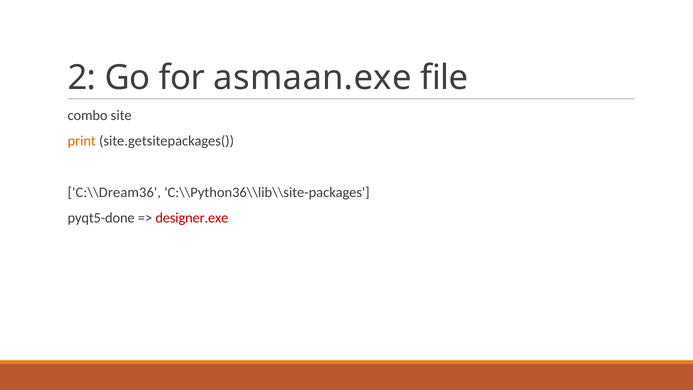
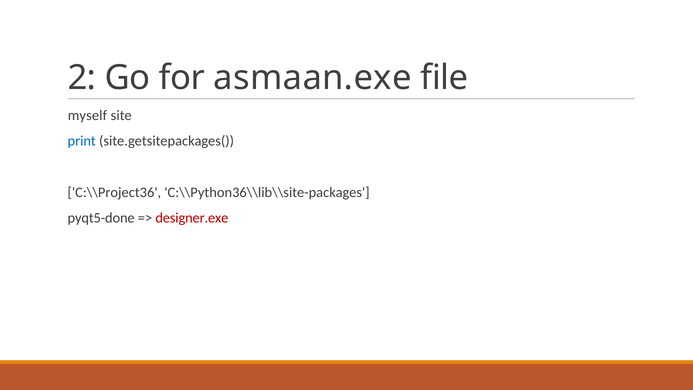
combo: combo -> myself
print colour: orange -> blue
C:\\Dream36: C:\\Dream36 -> C:\\Project36
